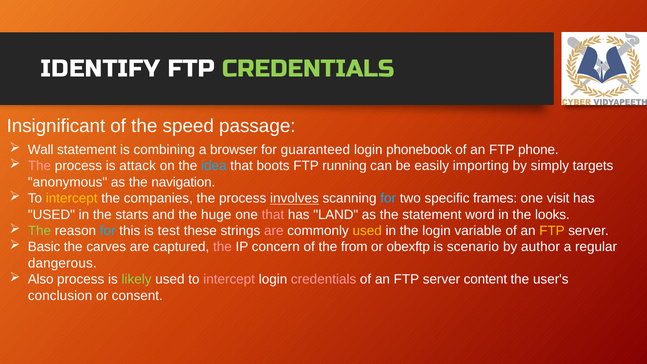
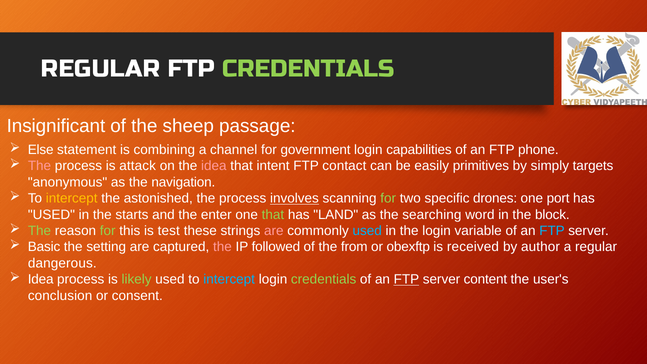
IDENTIFY at (101, 68): IDENTIFY -> REGULAR
speed: speed -> sheep
Wall: Wall -> Else
browser: browser -> channel
guaranteed: guaranteed -> government
phonebook: phonebook -> capabilities
idea at (214, 166) colour: light blue -> pink
boots: boots -> intent
running: running -> contact
importing: importing -> primitives
companies: companies -> astonished
for at (388, 198) colour: light blue -> light green
frames: frames -> drones
visit: visit -> port
huge: huge -> enter
that at (273, 215) colour: pink -> light green
the statement: statement -> searching
looks: looks -> block
for at (108, 231) colour: light blue -> light green
used at (367, 231) colour: yellow -> light blue
FTP at (552, 231) colour: yellow -> light blue
carves: carves -> setting
concern: concern -> followed
scenario: scenario -> received
Also at (41, 279): Also -> Idea
intercept at (229, 279) colour: pink -> light blue
credentials at (324, 279) colour: pink -> light green
FTP at (406, 279) underline: none -> present
